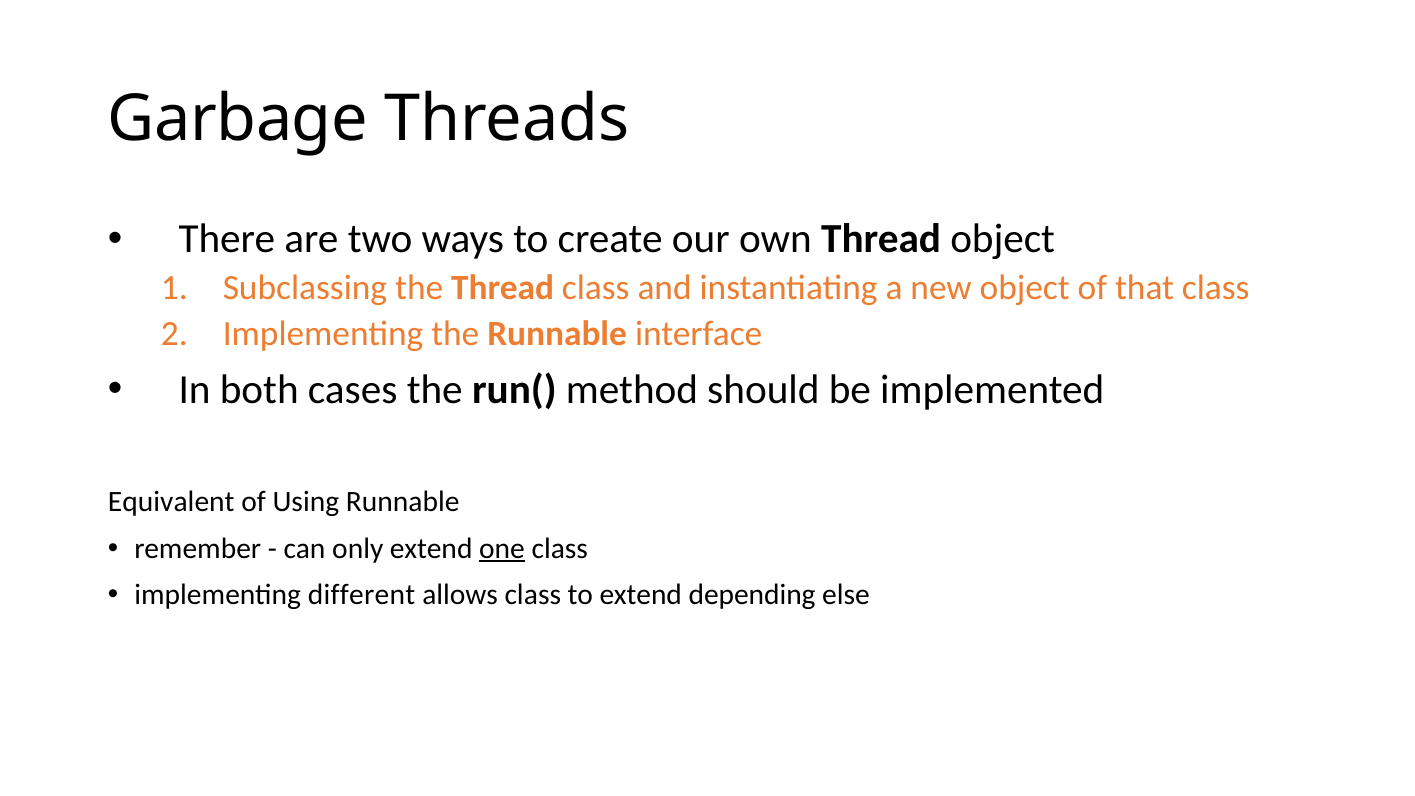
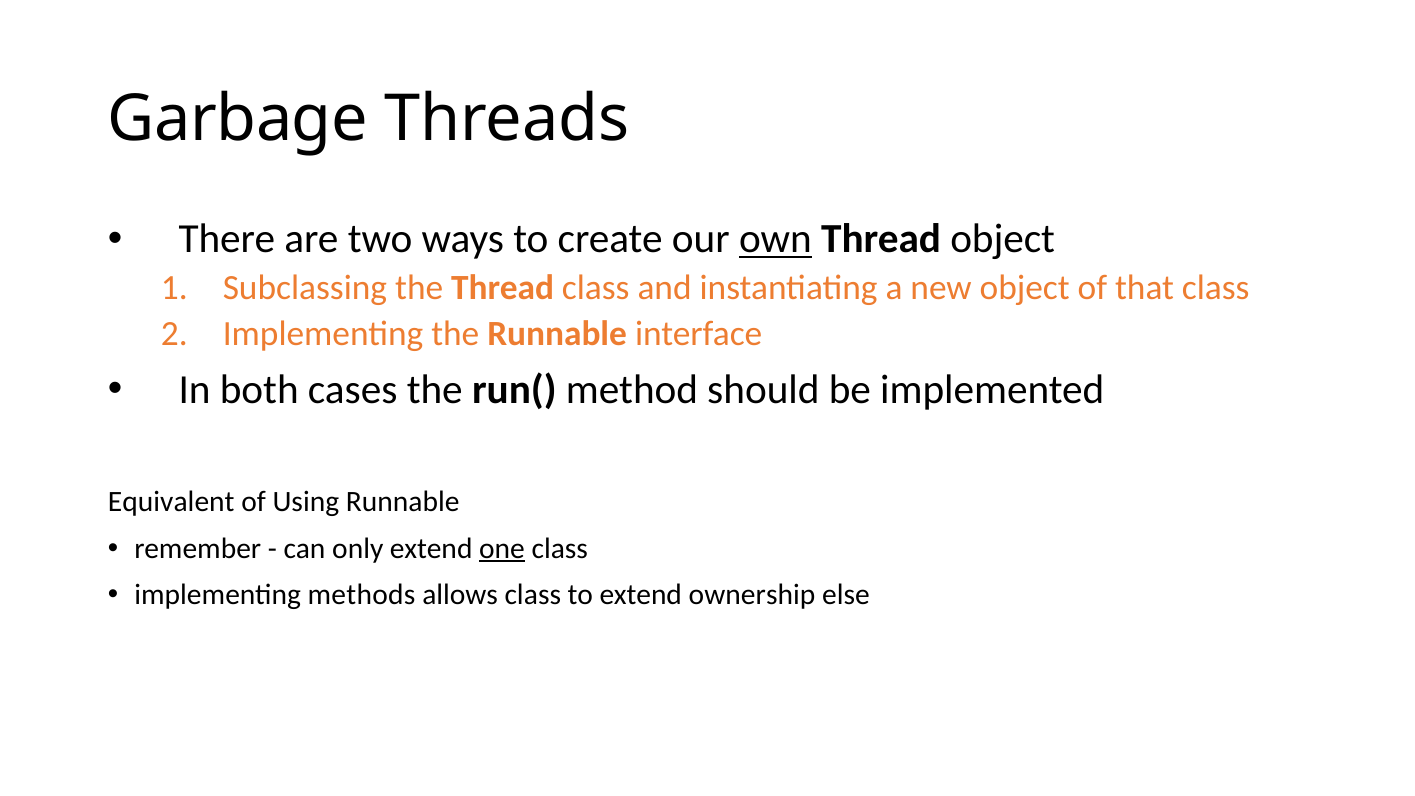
own underline: none -> present
different: different -> methods
depending: depending -> ownership
